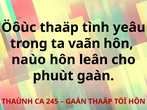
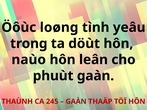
Öôùc thaäp: thaäp -> loøng
vaãn: vaãn -> döùt
